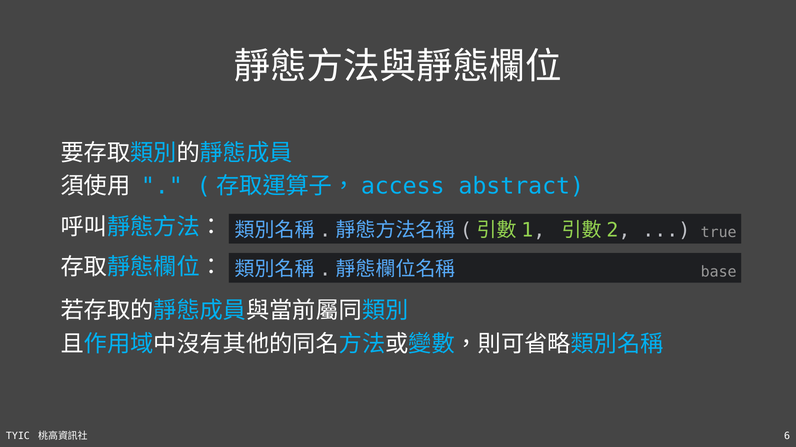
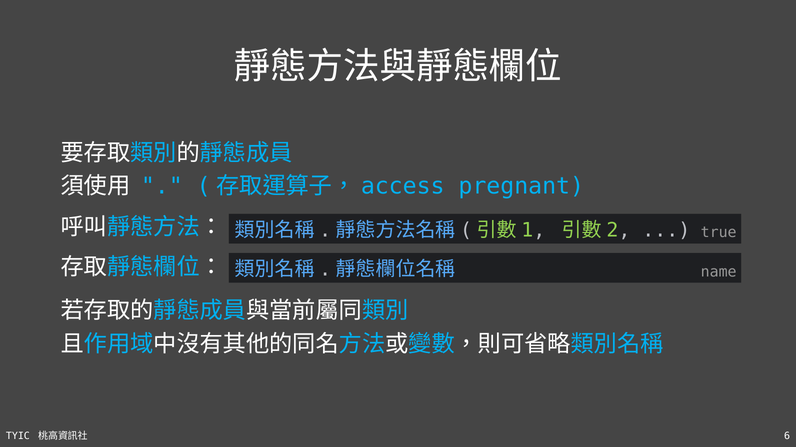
abstract: abstract -> pregnant
base: base -> name
